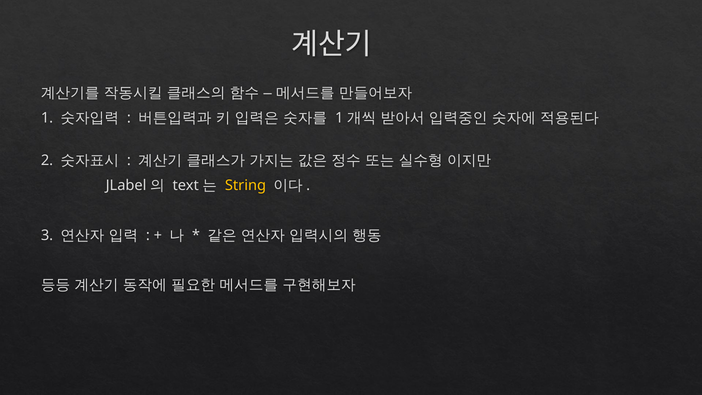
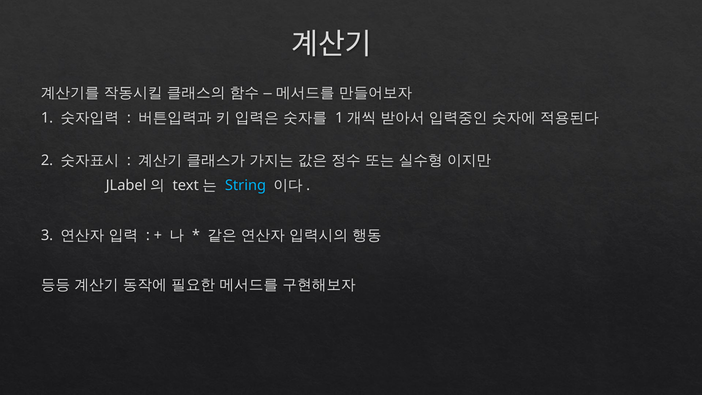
String colour: yellow -> light blue
